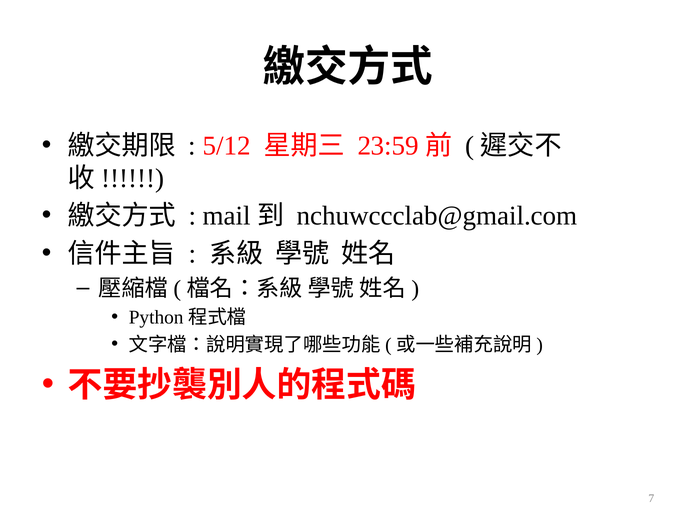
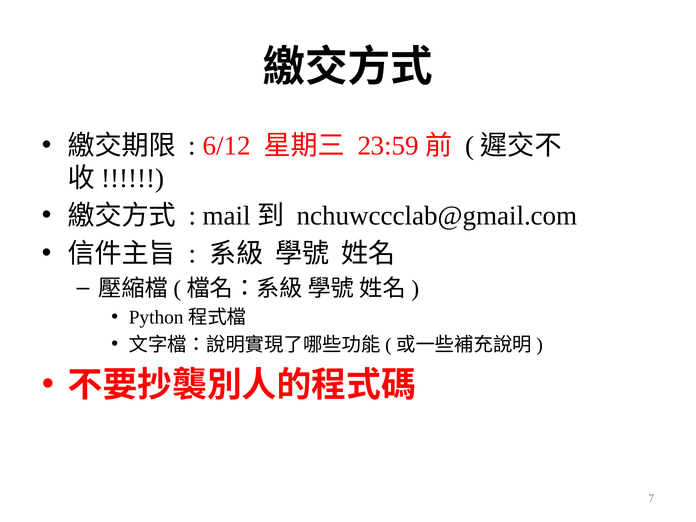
5/12: 5/12 -> 6/12
